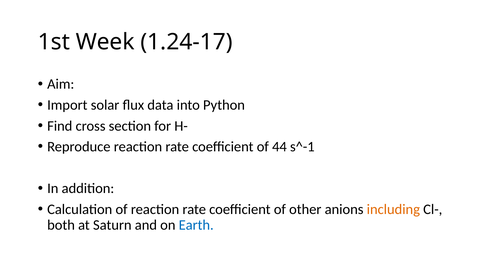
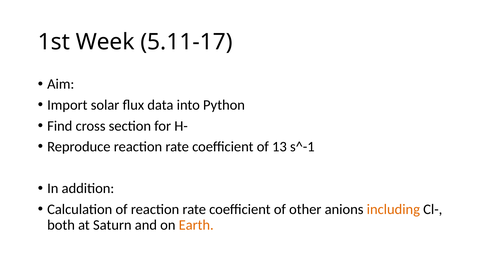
1.24-17: 1.24-17 -> 5.11-17
44: 44 -> 13
Earth colour: blue -> orange
